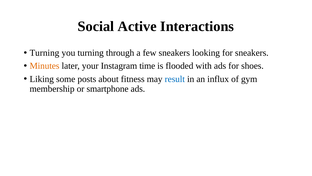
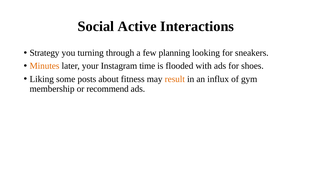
Turning at (44, 53): Turning -> Strategy
few sneakers: sneakers -> planning
result colour: blue -> orange
smartphone: smartphone -> recommend
